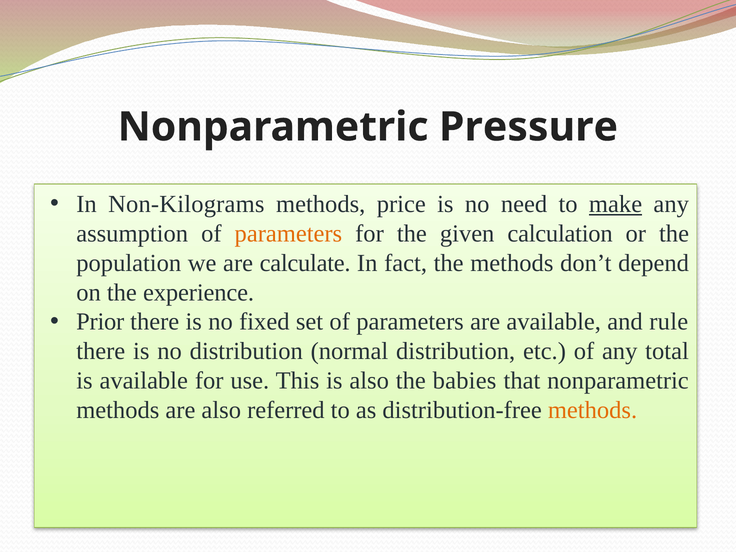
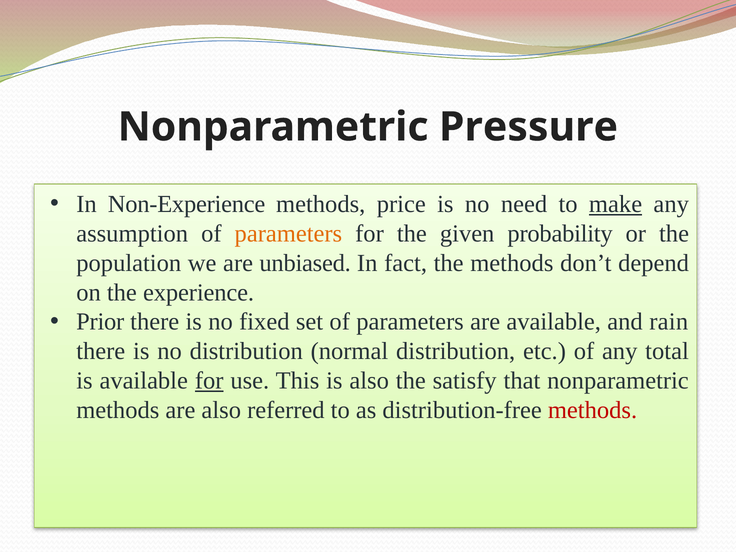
Non-Kilograms: Non-Kilograms -> Non-Experience
calculation: calculation -> probability
calculate: calculate -> unbiased
rule: rule -> rain
for at (209, 381) underline: none -> present
babies: babies -> satisfy
methods at (593, 410) colour: orange -> red
